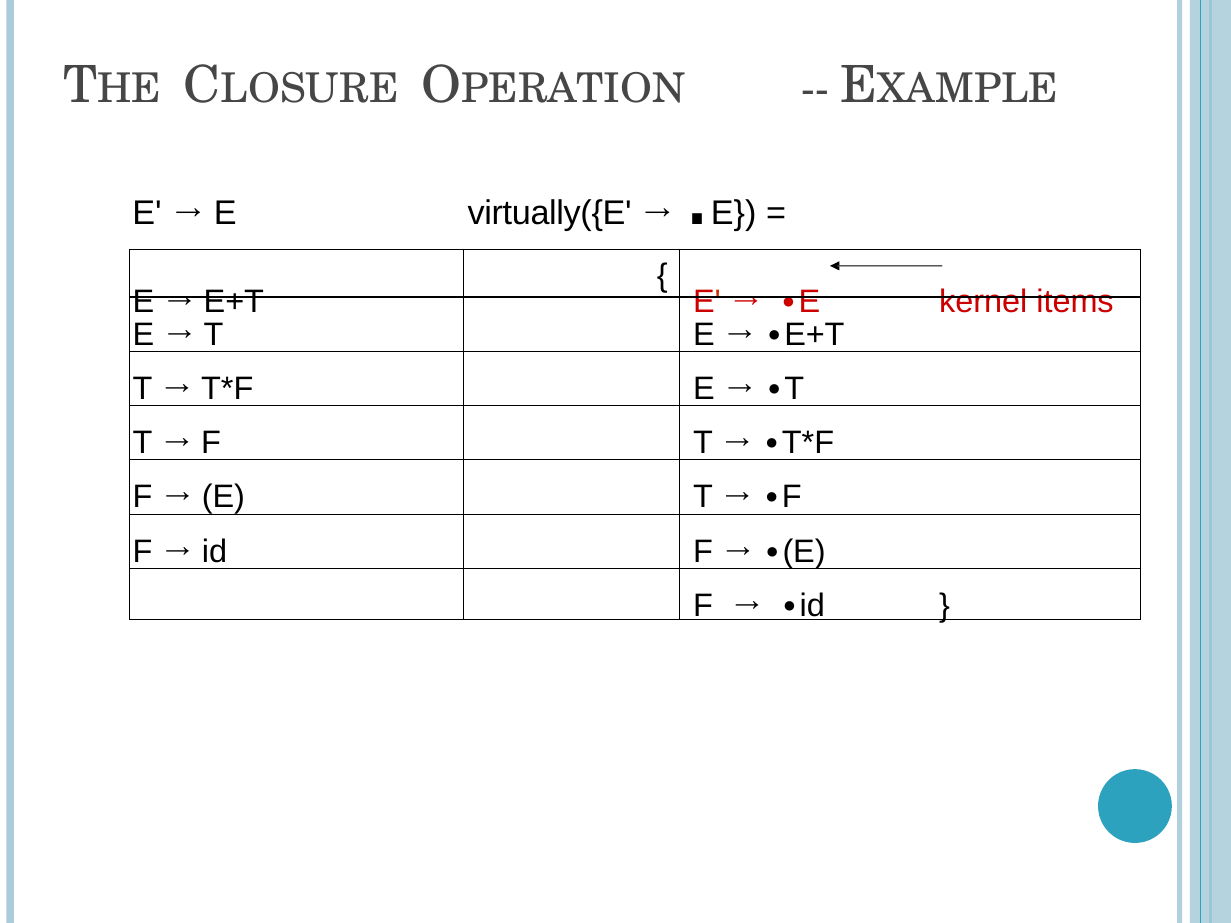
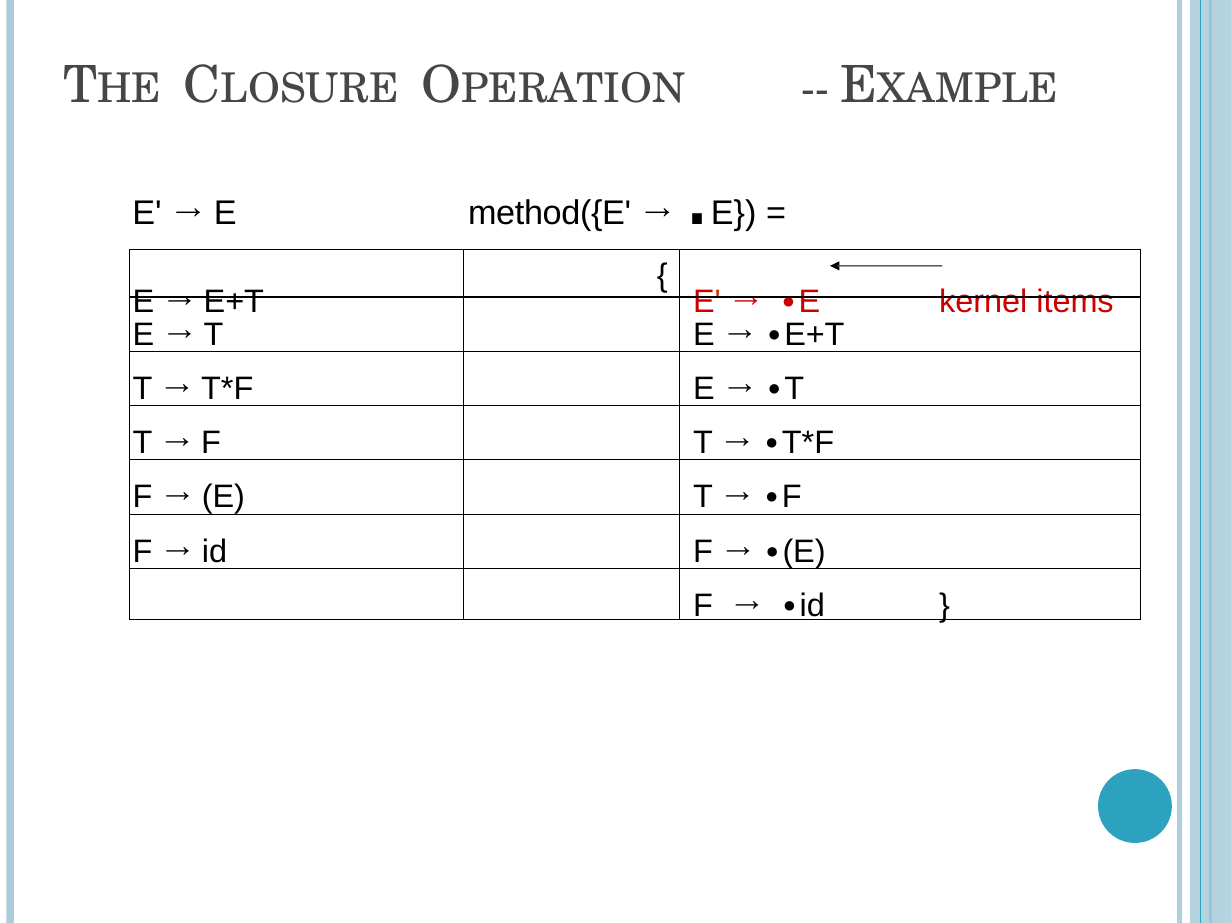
virtually({E: virtually({E -> method({E
